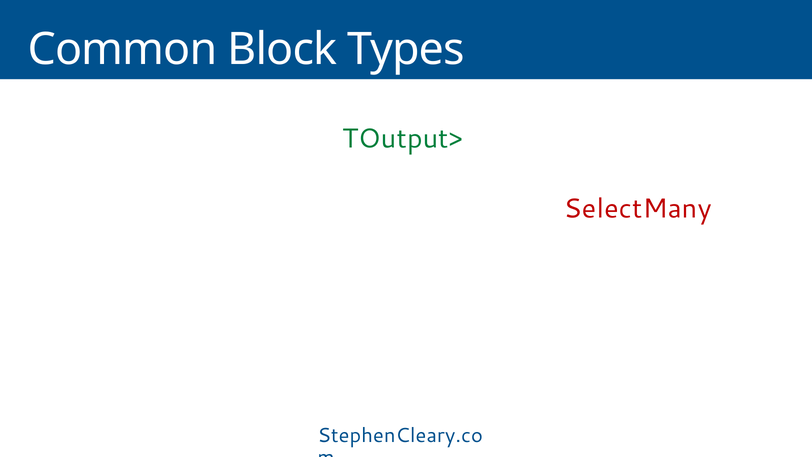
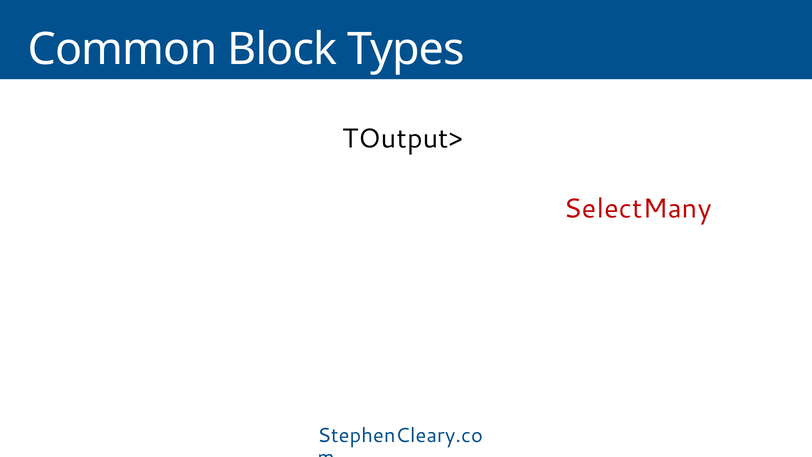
TOutput> at (403, 139) colour: green -> black
